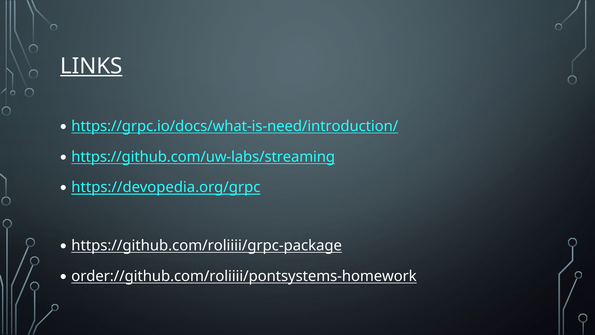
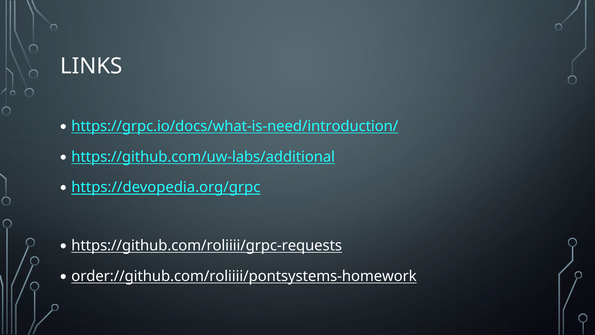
LINKS underline: present -> none
https://github.com/uw-labs/streaming: https://github.com/uw-labs/streaming -> https://github.com/uw-labs/additional
https://github.com/roliiii/grpc-package: https://github.com/roliiii/grpc-package -> https://github.com/roliiii/grpc-requests
